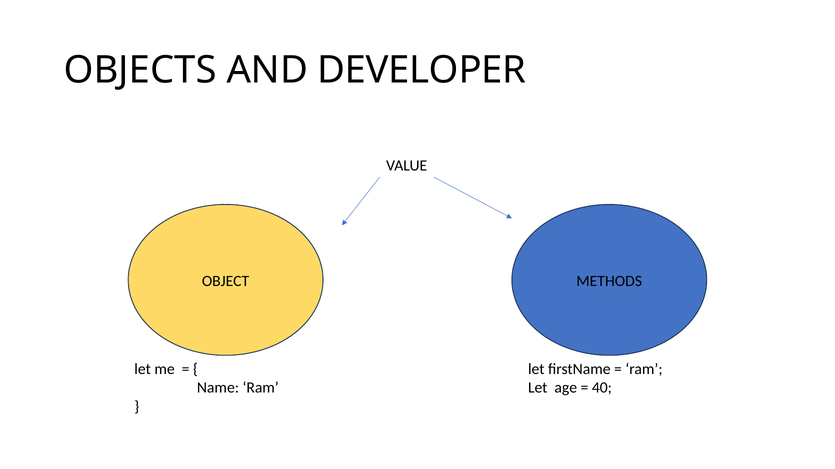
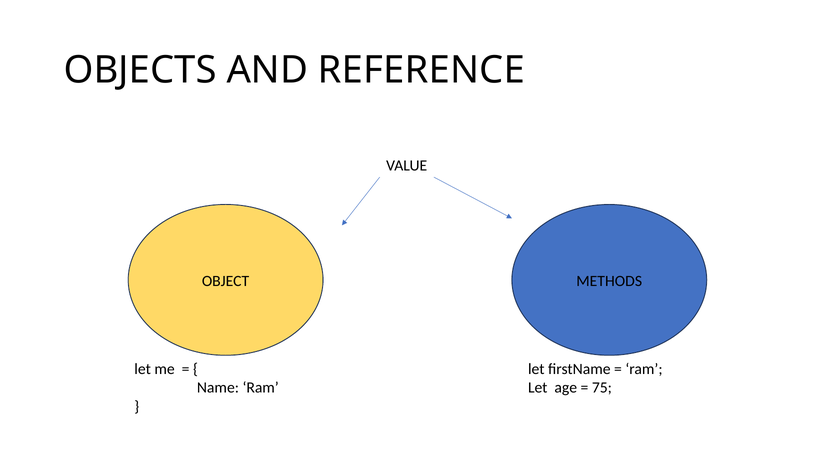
DEVELOPER: DEVELOPER -> REFERENCE
40: 40 -> 75
